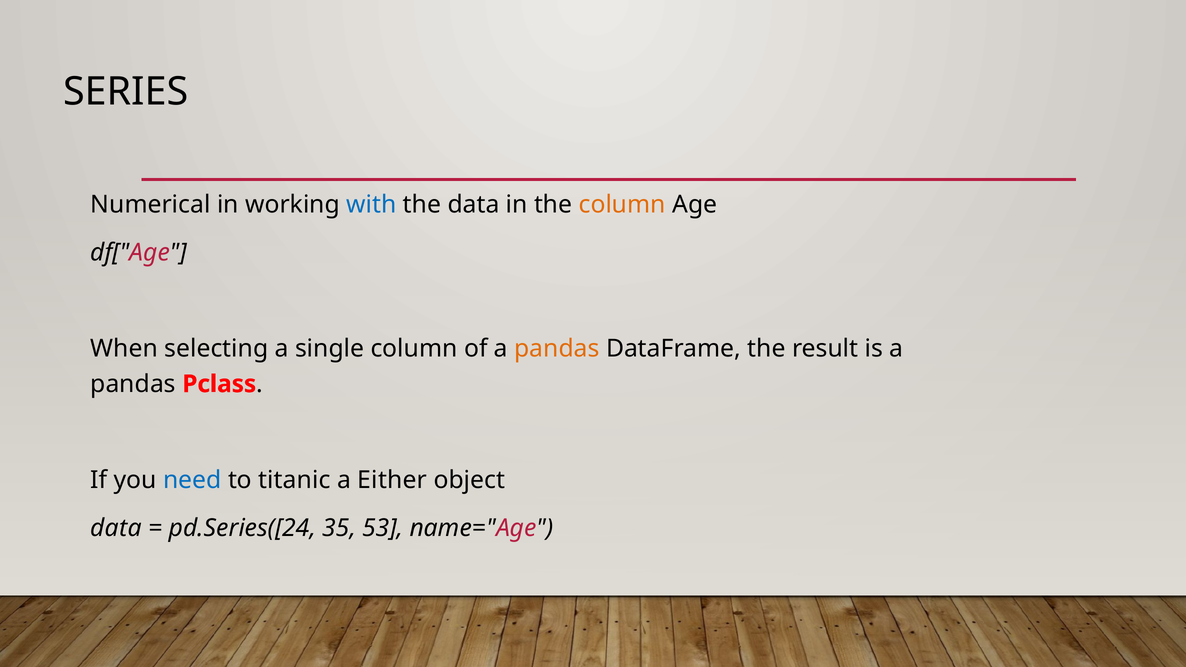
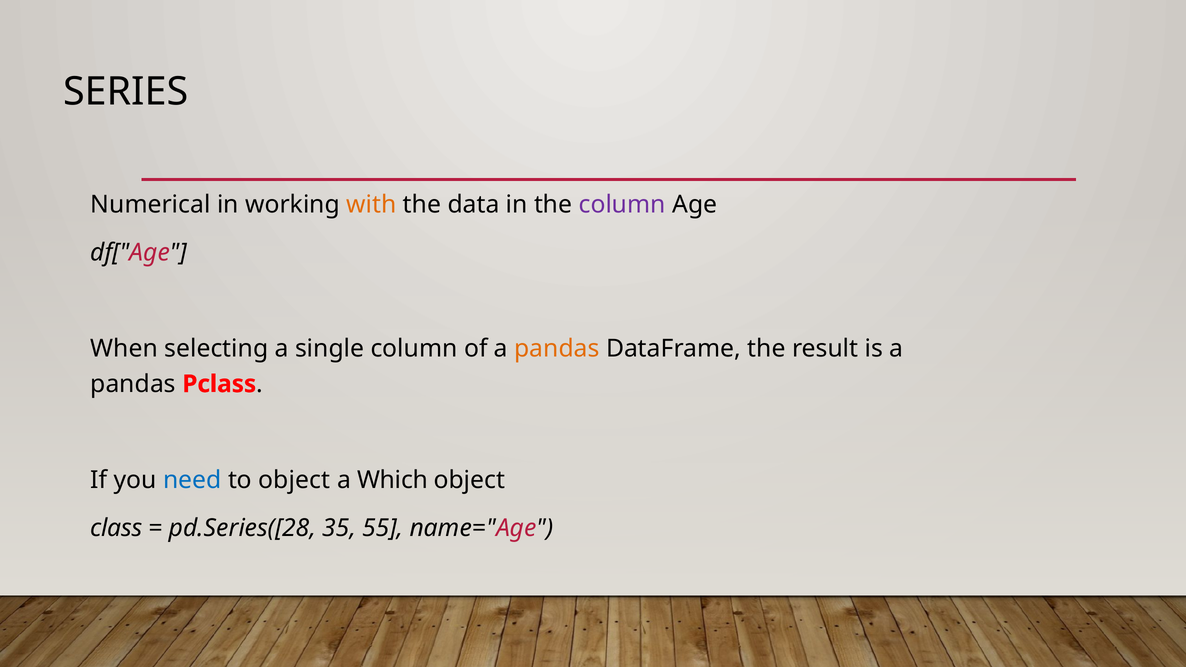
with colour: blue -> orange
column at (622, 205) colour: orange -> purple
to titanic: titanic -> object
Either: Either -> Which
data at (116, 528): data -> class
pd.Series([24: pd.Series([24 -> pd.Series([28
53: 53 -> 55
